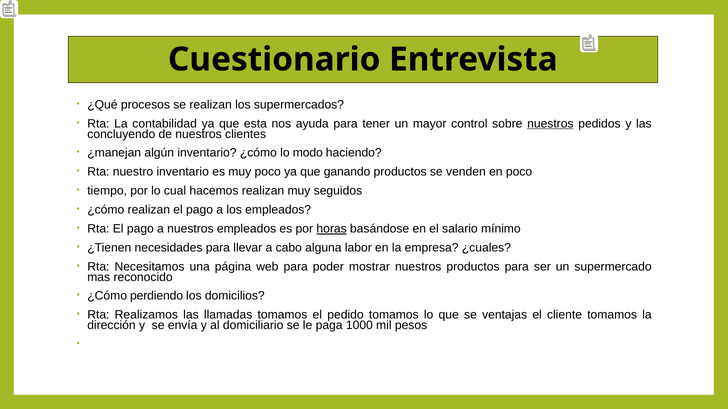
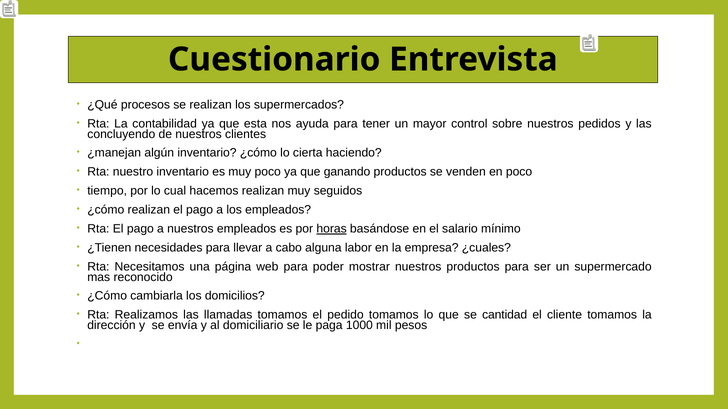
nuestros at (550, 124) underline: present -> none
modo: modo -> cierta
perdiendo: perdiendo -> cambiarla
ventajas: ventajas -> cantidad
